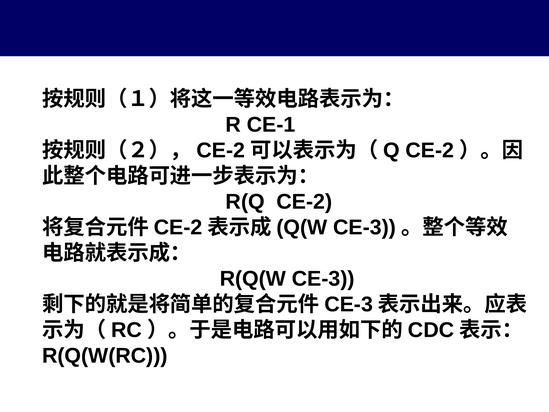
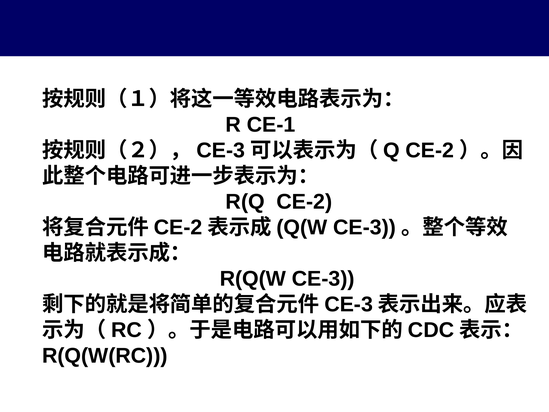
CE-2 at (221, 150): CE-2 -> CE-3
